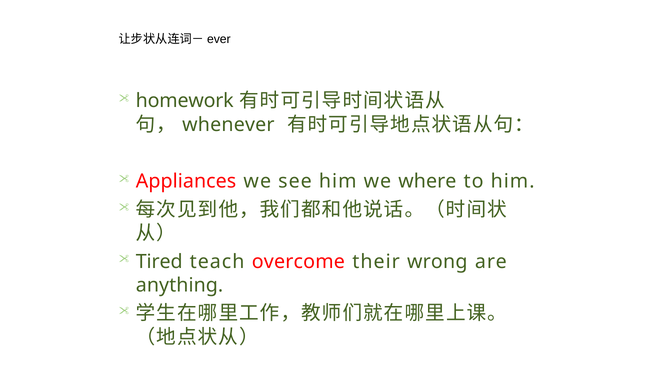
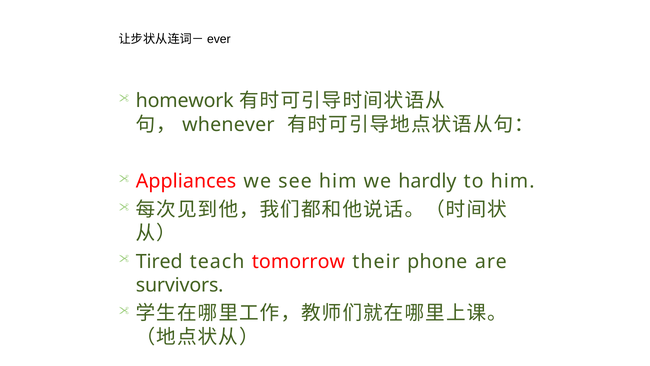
where: where -> hardly
overcome: overcome -> tomorrow
wrong: wrong -> phone
anything: anything -> survivors
